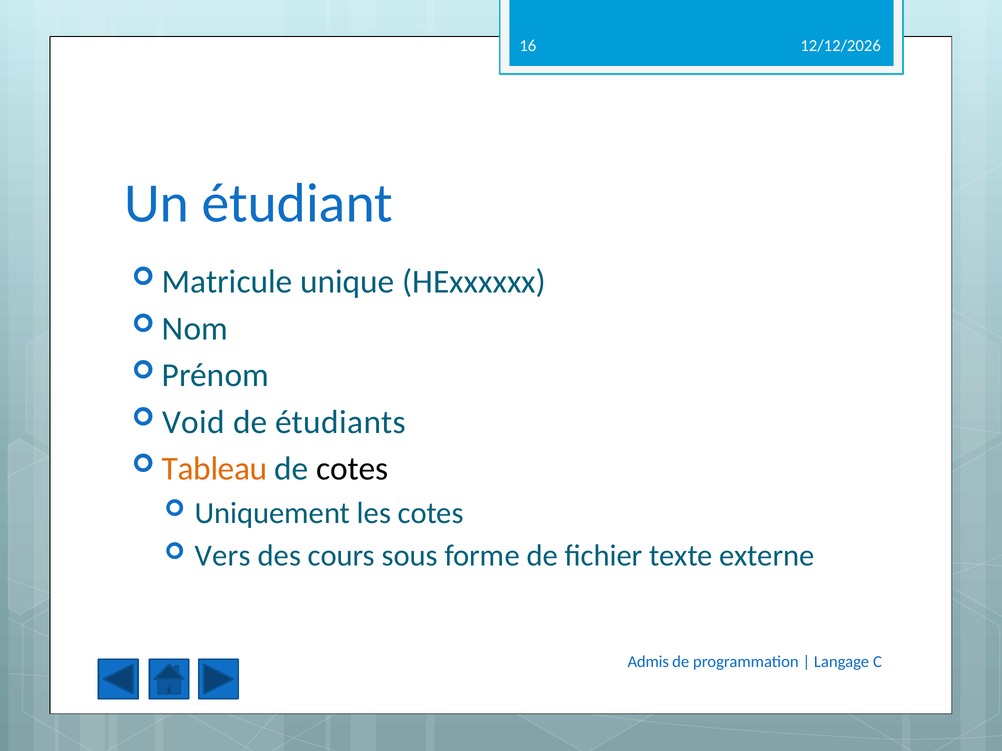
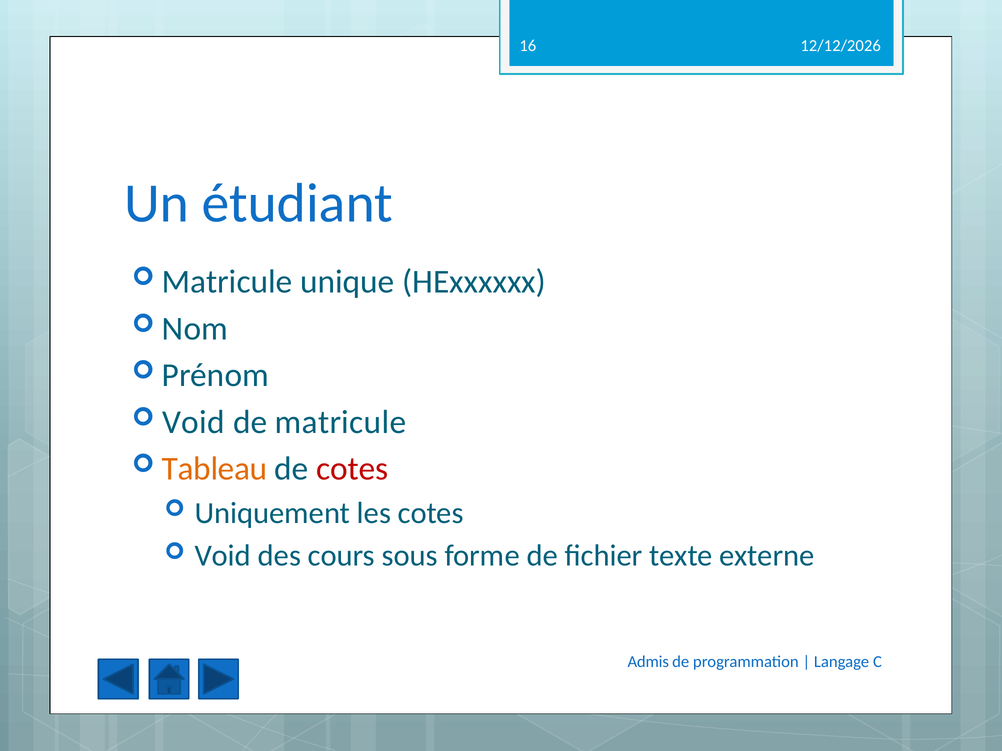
de étudiants: étudiants -> matricule
cotes at (352, 469) colour: black -> red
Vers at (223, 556): Vers -> Void
